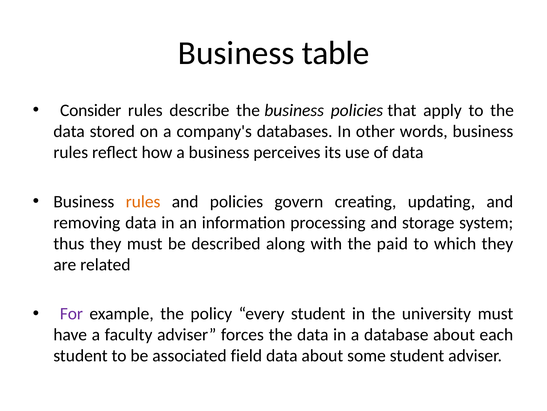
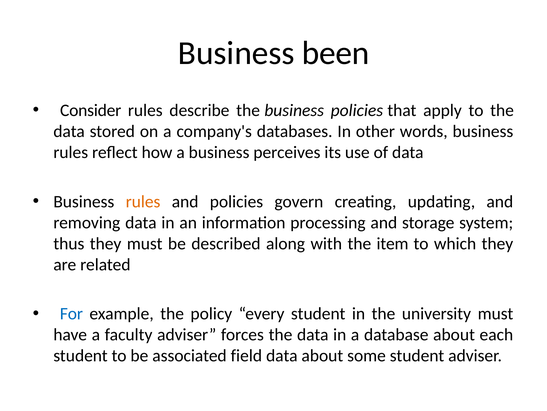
table: table -> been
paid: paid -> item
For colour: purple -> blue
